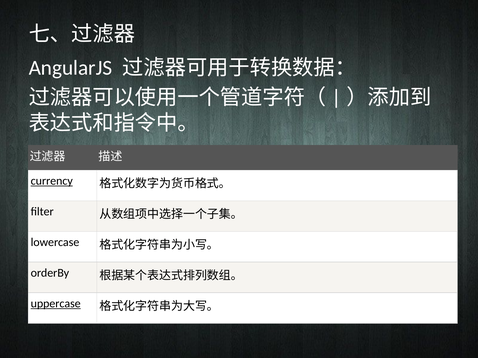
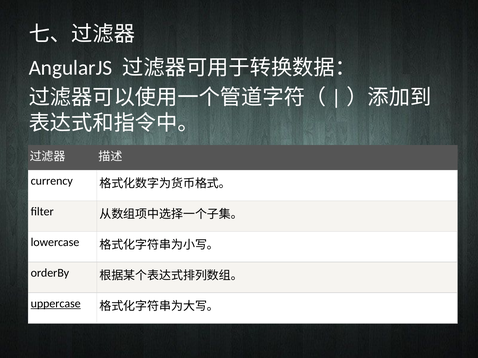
currency underline: present -> none
